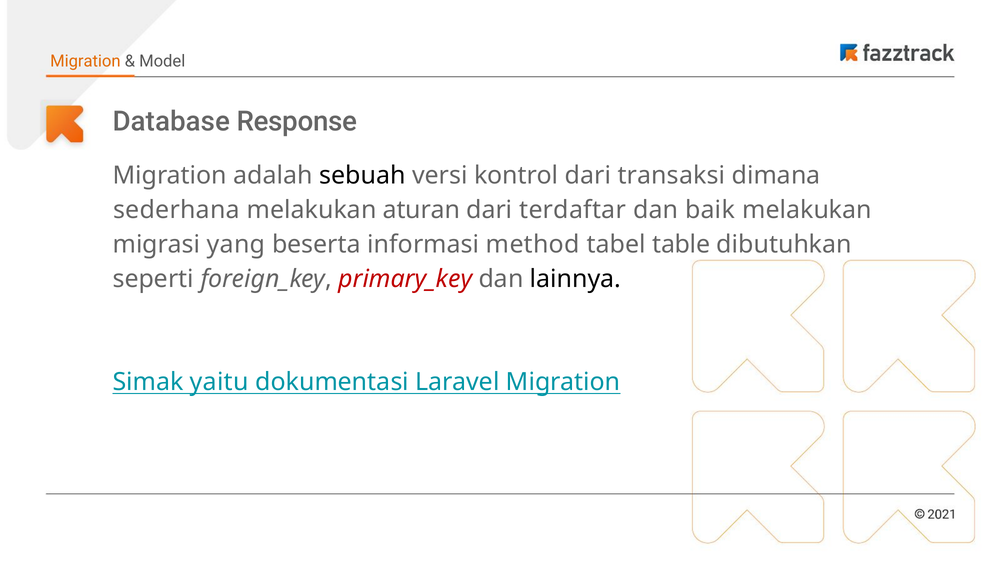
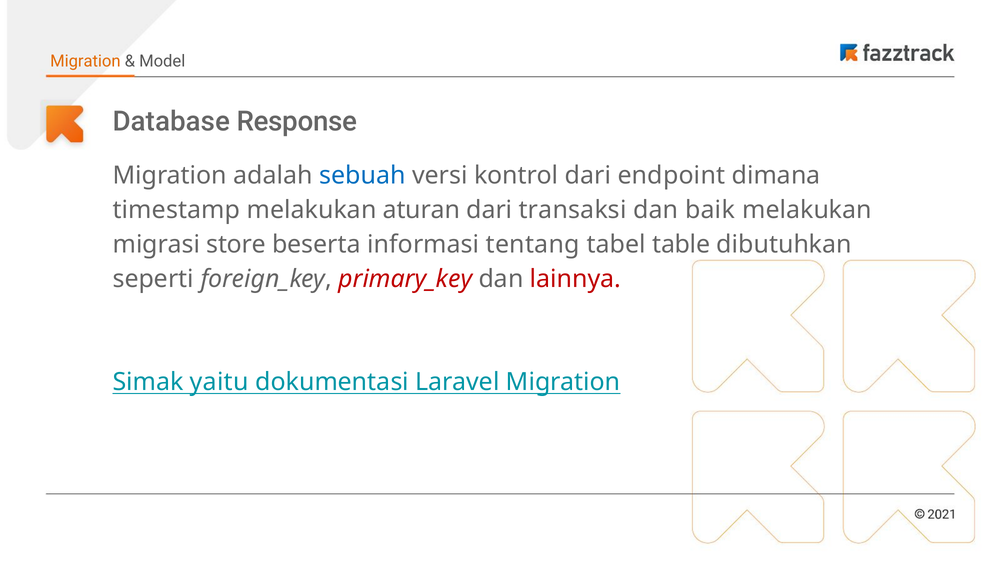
sebuah colour: black -> blue
transaksi: transaksi -> endpoint
sederhana: sederhana -> timestamp
terdaftar: terdaftar -> transaksi
yang: yang -> store
method: method -> tentang
lainnya colour: black -> red
